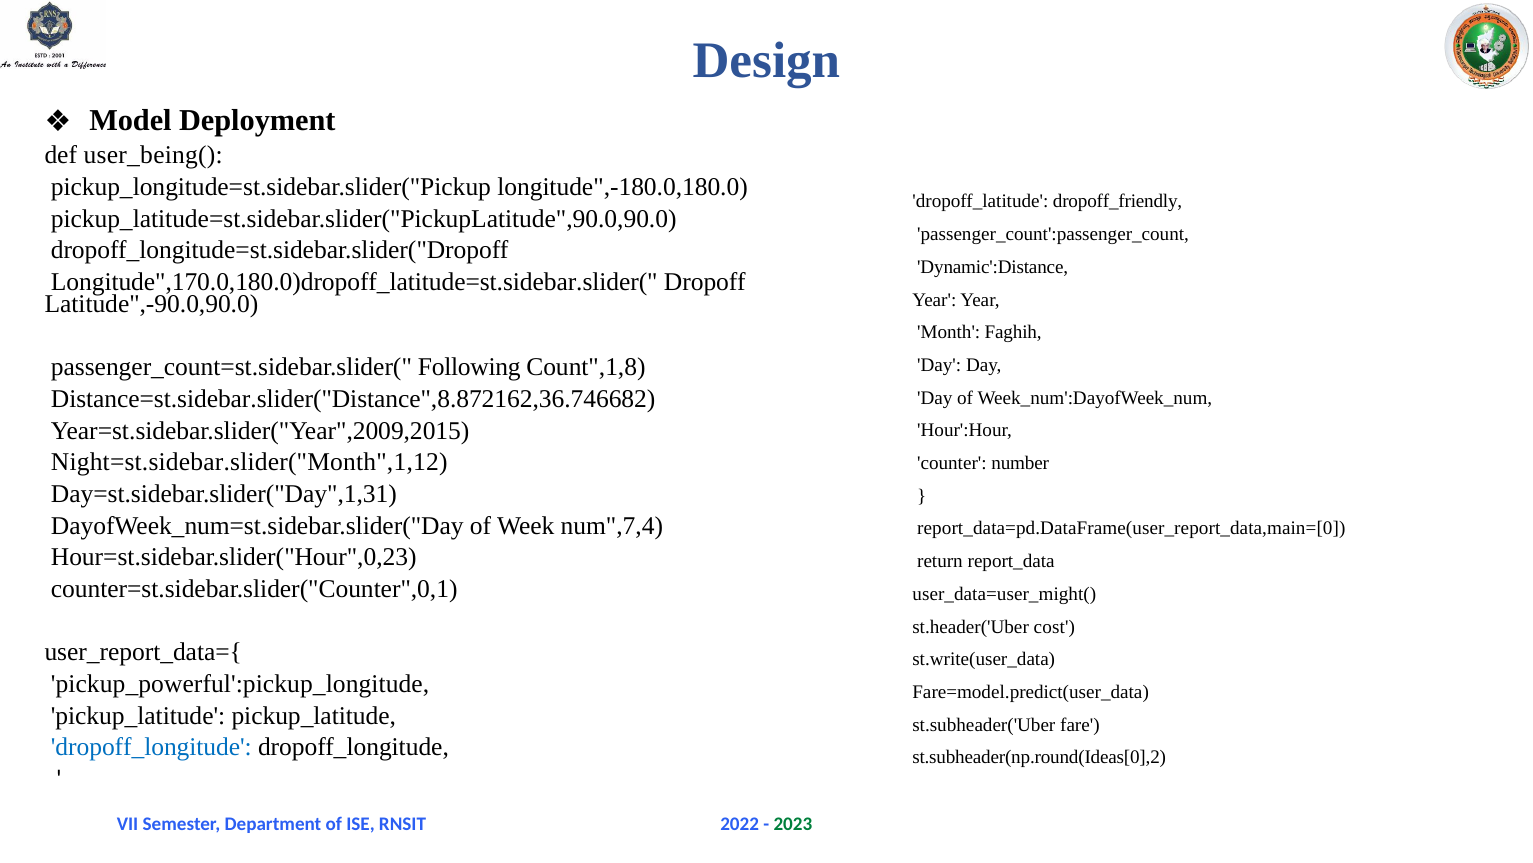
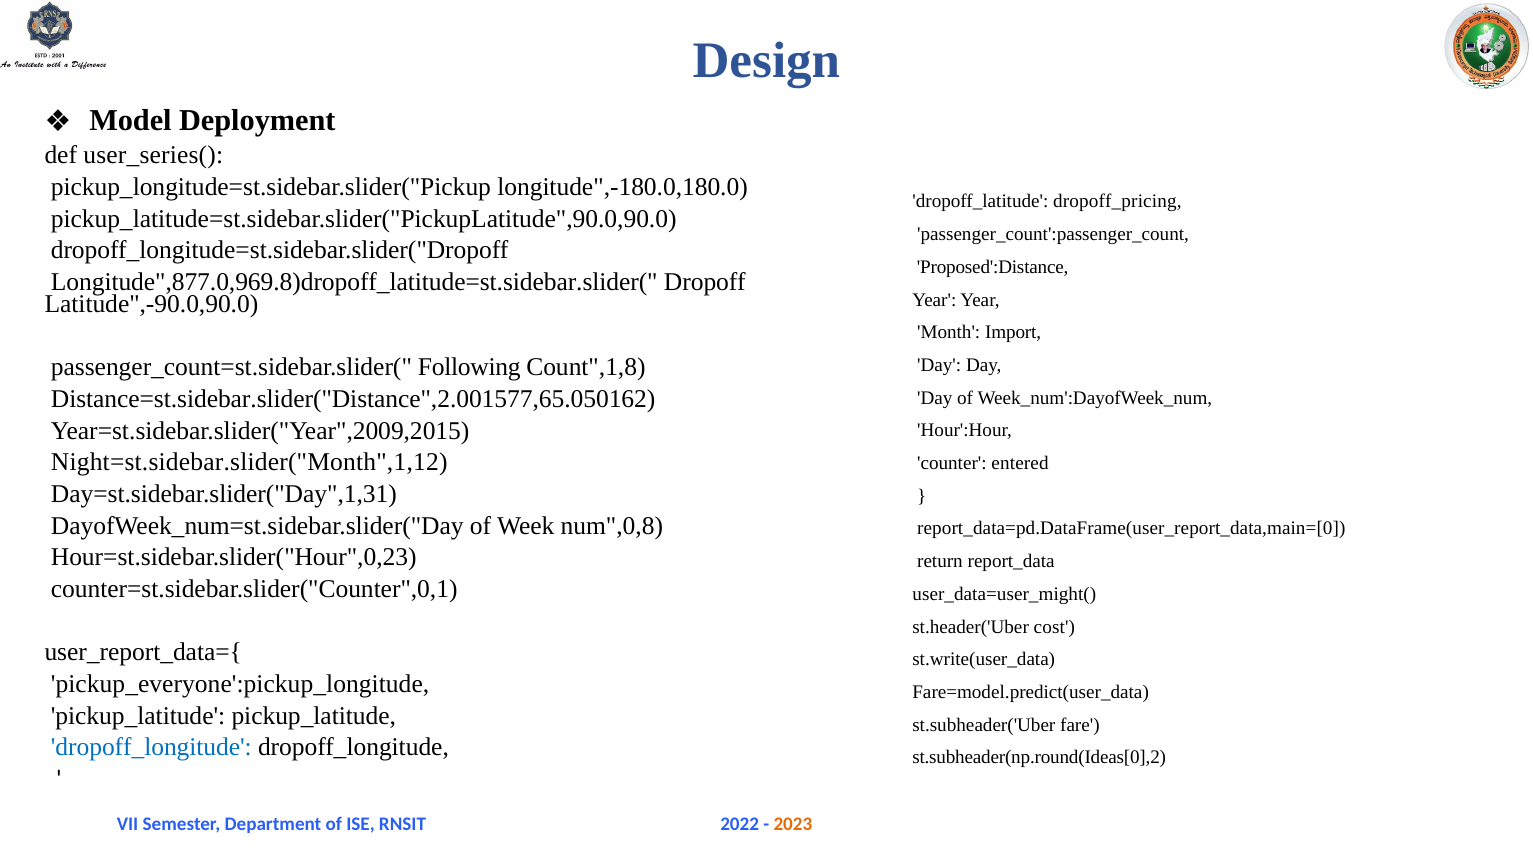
user_being(: user_being( -> user_series(
dropoff_friendly: dropoff_friendly -> dropoff_pricing
Dynamic':Distance: Dynamic':Distance -> Proposed':Distance
Longitude",170.0,180.0)dropoff_latitude=st.sidebar.slider(: Longitude",170.0,180.0)dropoff_latitude=st.sidebar.slider( -> Longitude",877.0,969.8)dropoff_latitude=st.sidebar.slider(
Faghih: Faghih -> Import
Distance=st.sidebar.slider("Distance",8.872162,36.746682: Distance=st.sidebar.slider("Distance",8.872162,36.746682 -> Distance=st.sidebar.slider("Distance",2.001577,65.050162
number: number -> entered
num",7,4: num",7,4 -> num",0,8
pickup_powerful':pickup_longitude: pickup_powerful':pickup_longitude -> pickup_everyone':pickup_longitude
2023 colour: green -> orange
